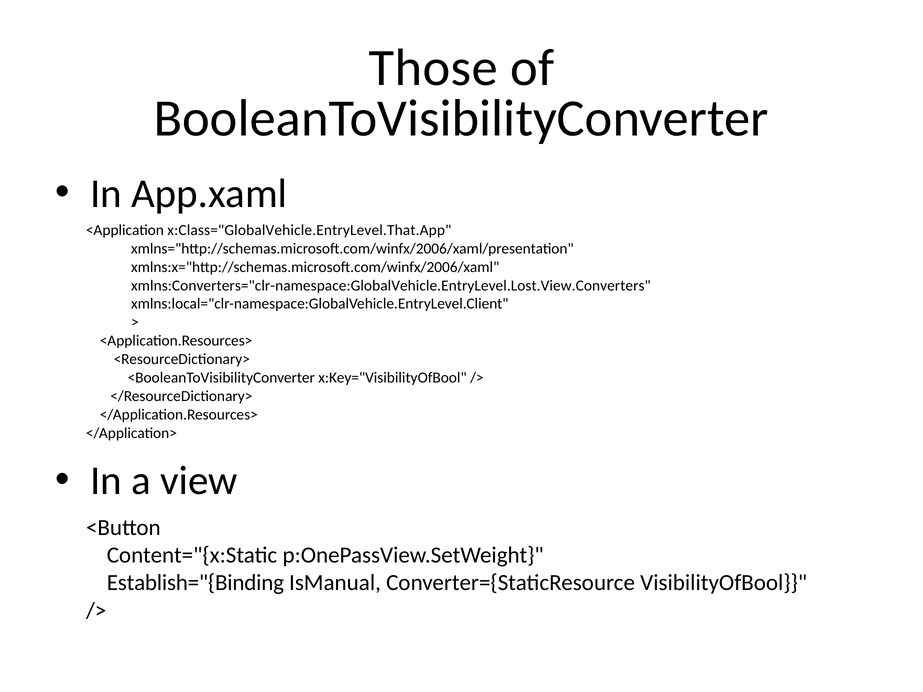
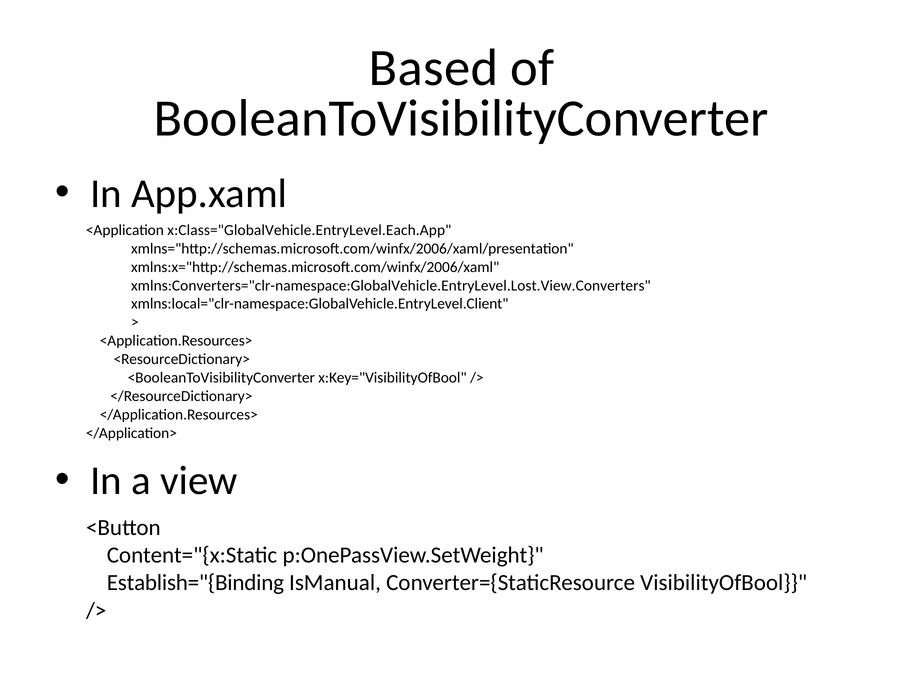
Those: Those -> Based
x:Class="GlobalVehicle.EntryLevel.That.App: x:Class="GlobalVehicle.EntryLevel.That.App -> x:Class="GlobalVehicle.EntryLevel.Each.App
